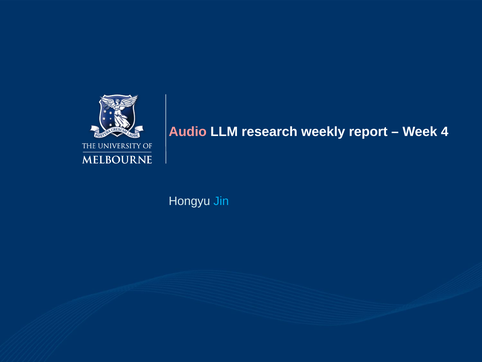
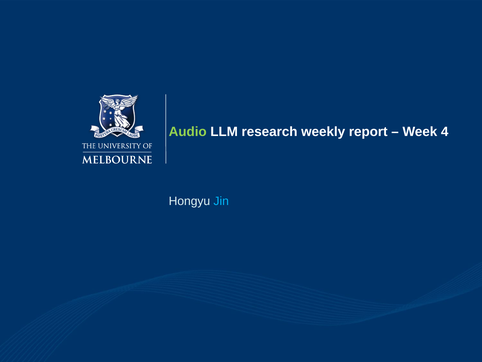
Audio colour: pink -> light green
